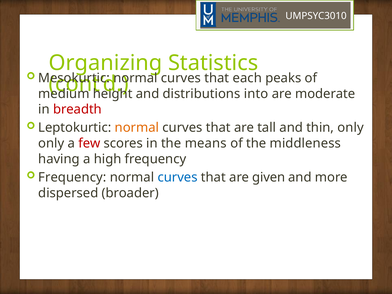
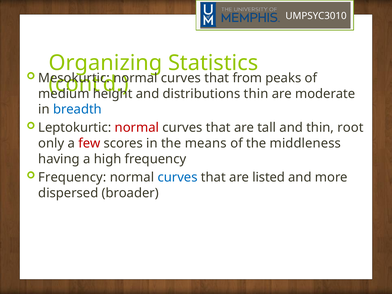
each: each -> from
distributions into: into -> thin
breadth colour: red -> blue
normal at (137, 128) colour: orange -> red
thin only: only -> root
given: given -> listed
